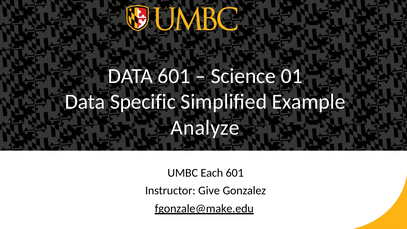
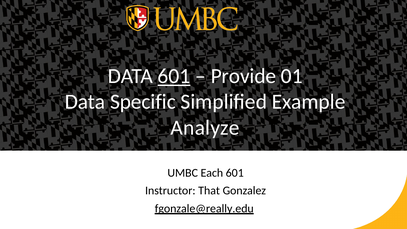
601 at (174, 76) underline: none -> present
Science: Science -> Provide
Give: Give -> That
fgonzale@make.edu: fgonzale@make.edu -> fgonzale@really.edu
